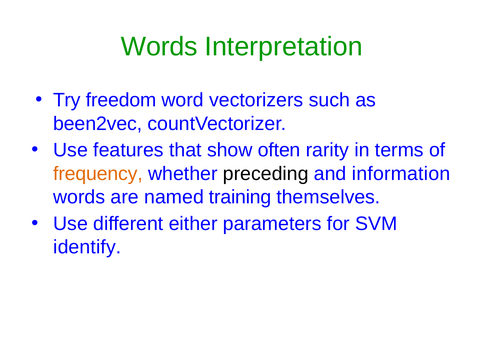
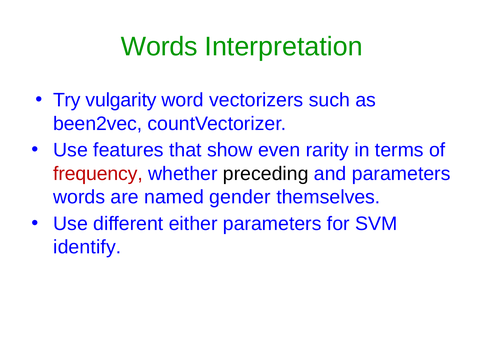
freedom: freedom -> vulgarity
often: often -> even
frequency colour: orange -> red
and information: information -> parameters
training: training -> gender
